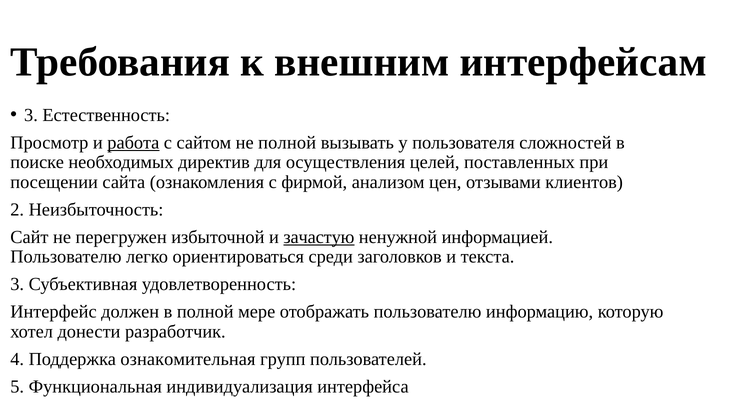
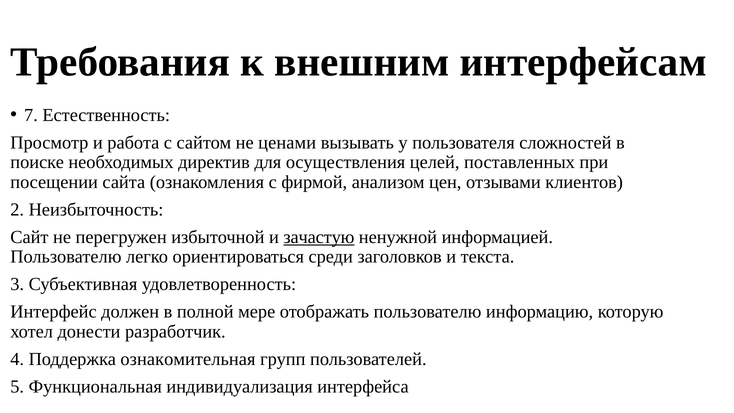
3 at (31, 115): 3 -> 7
работа underline: present -> none
не полной: полной -> ценами
